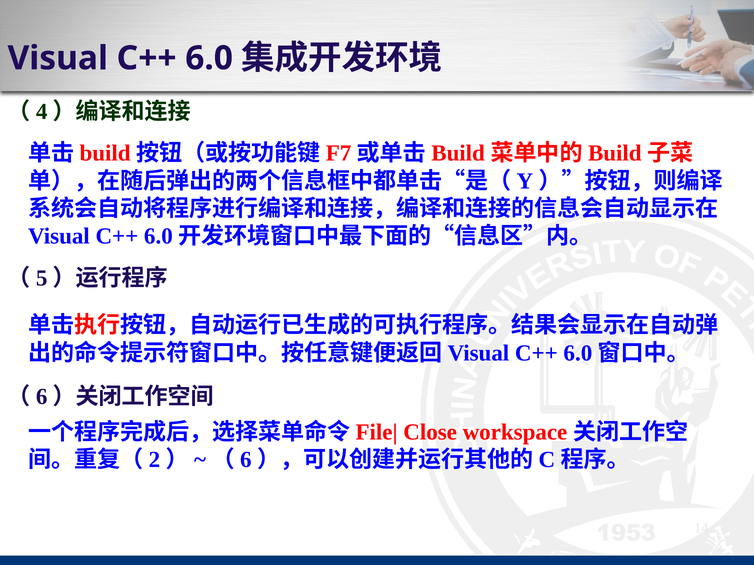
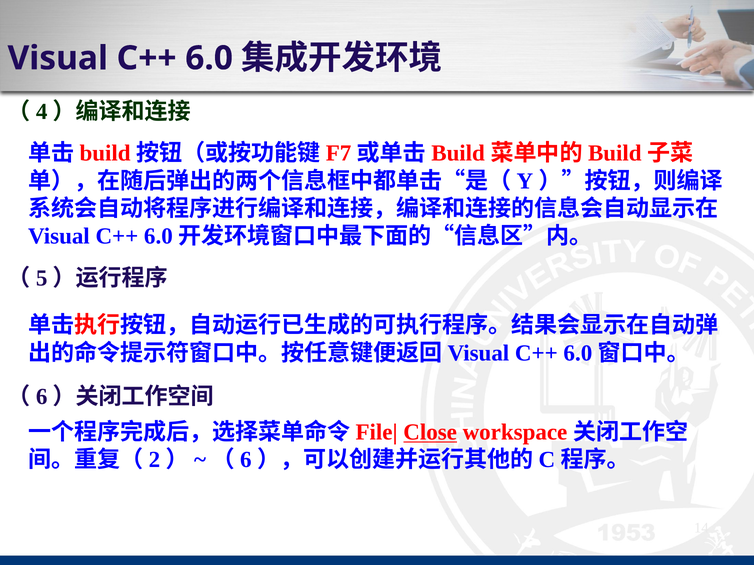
Close underline: none -> present
